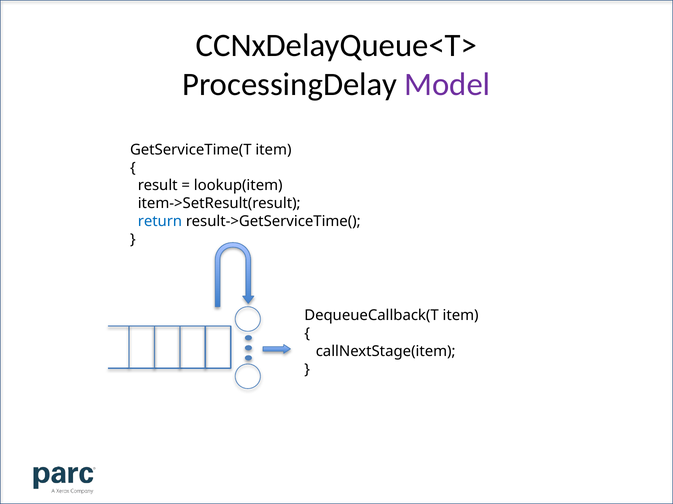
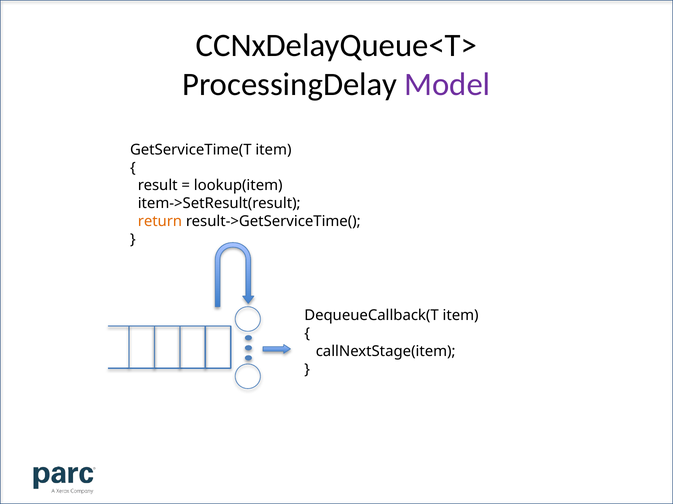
return colour: blue -> orange
